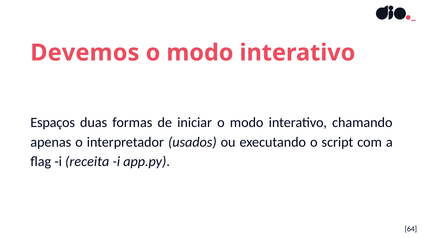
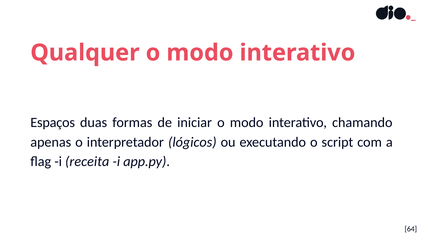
Devemos: Devemos -> Qualquer
usados: usados -> lógicos
